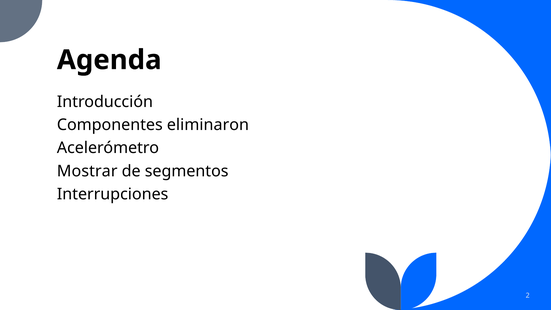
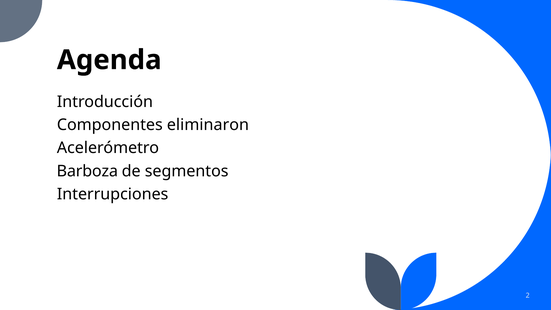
Mostrar: Mostrar -> Barboza
